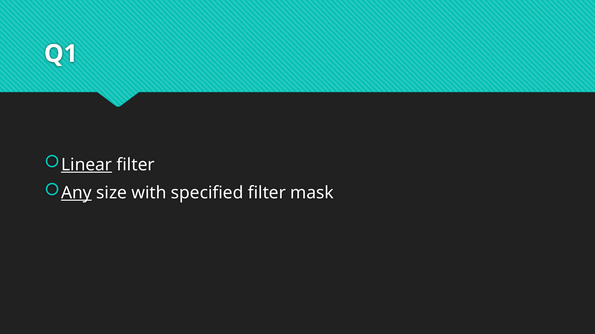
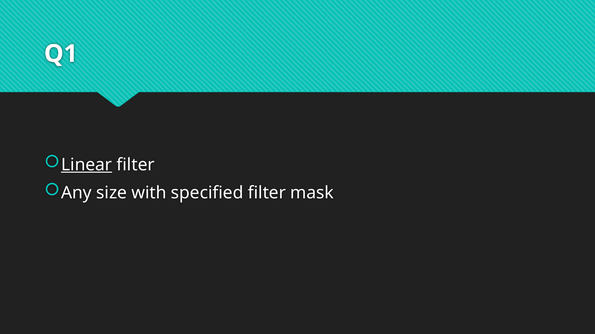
Any underline: present -> none
